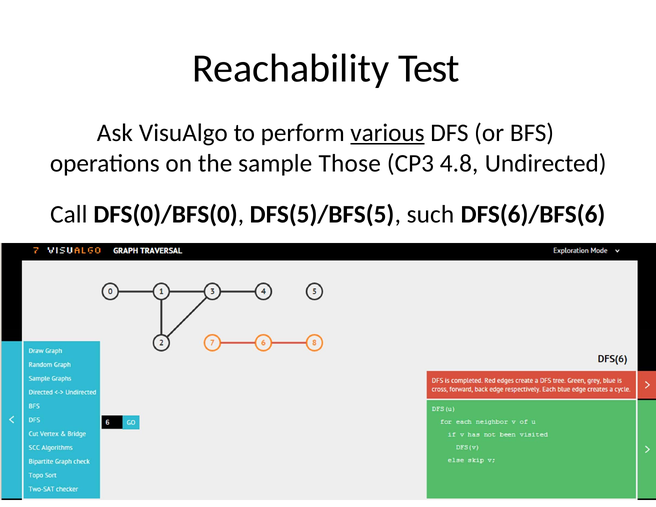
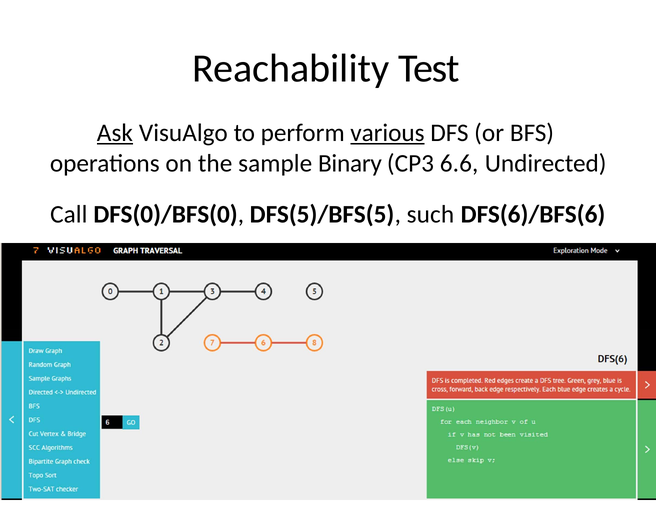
Ask underline: none -> present
Those: Those -> Binary
4.8: 4.8 -> 6.6
